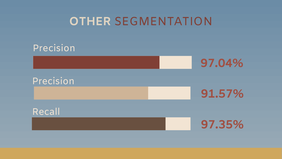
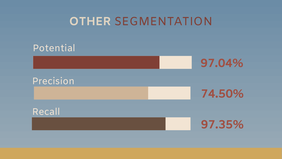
Precision at (54, 48): Precision -> Potential
91.57%: 91.57% -> 74.50%
